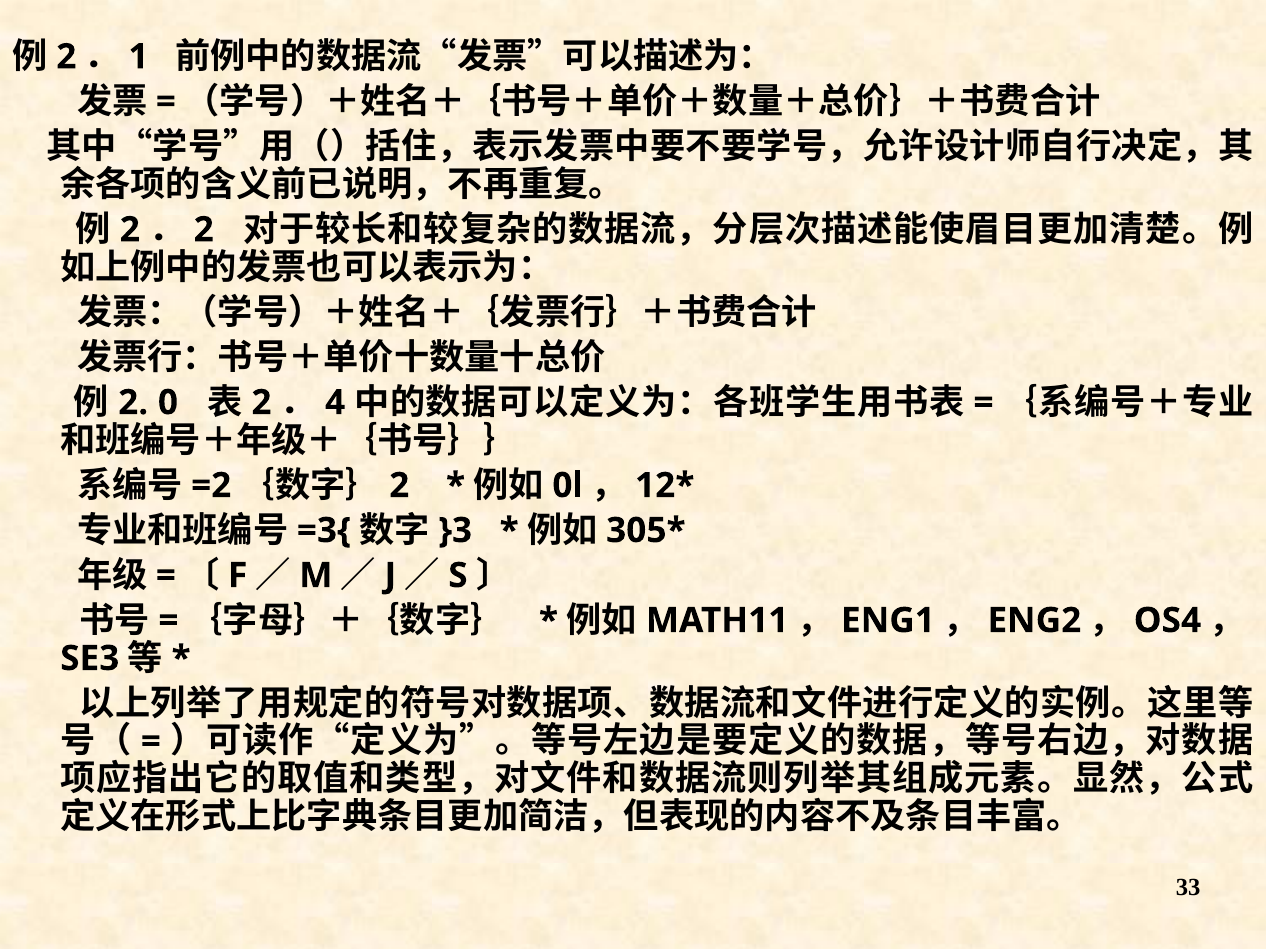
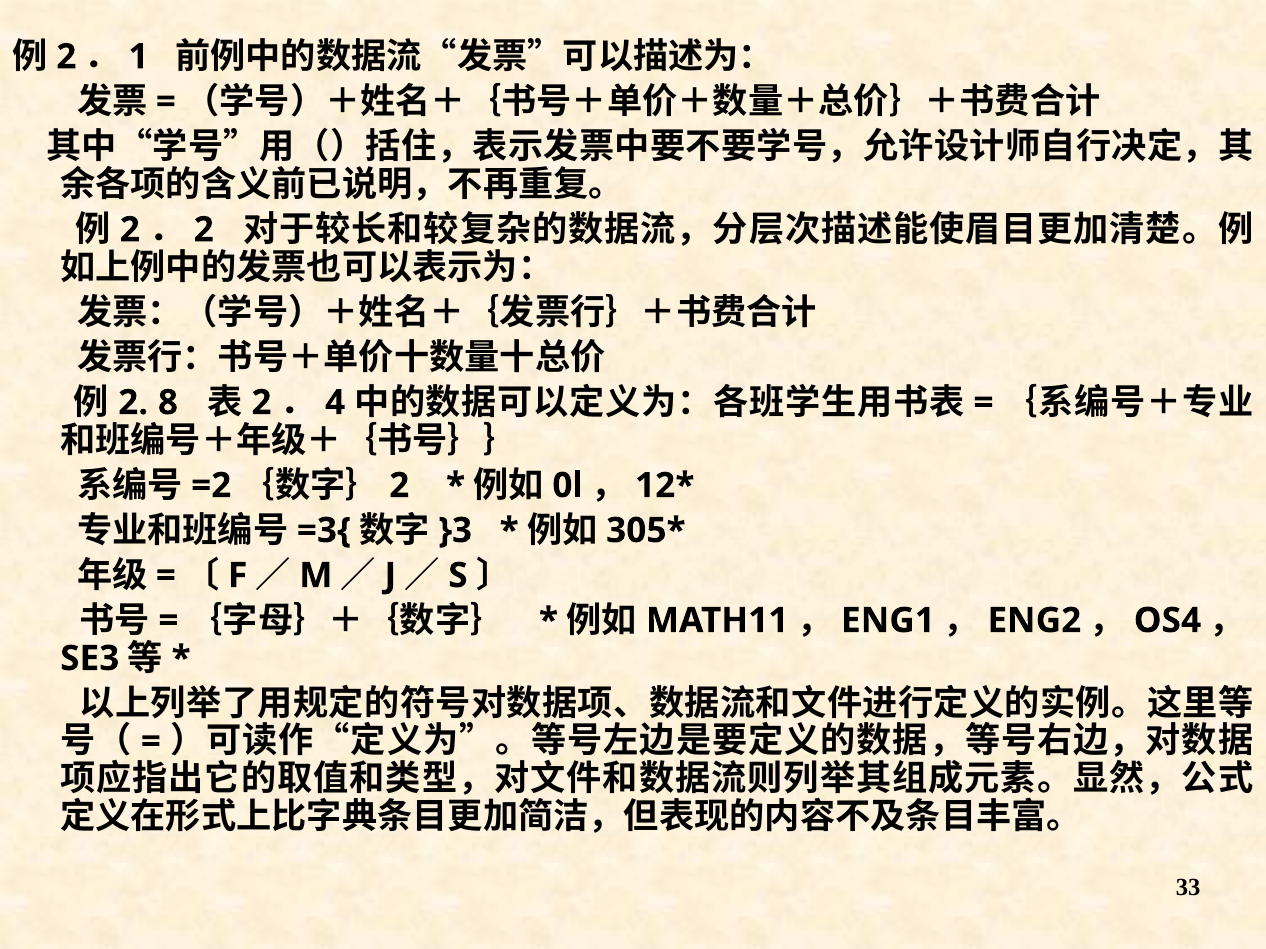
0: 0 -> 8
